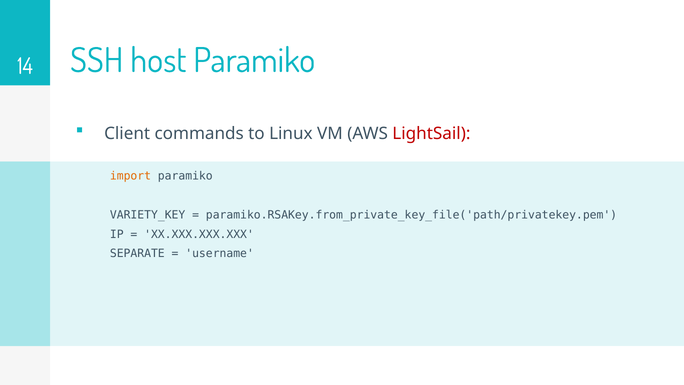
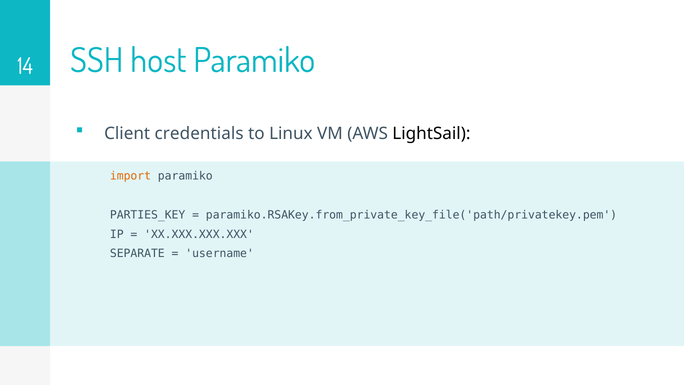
commands: commands -> credentials
LightSail colour: red -> black
VARIETY_KEY: VARIETY_KEY -> PARTIES_KEY
